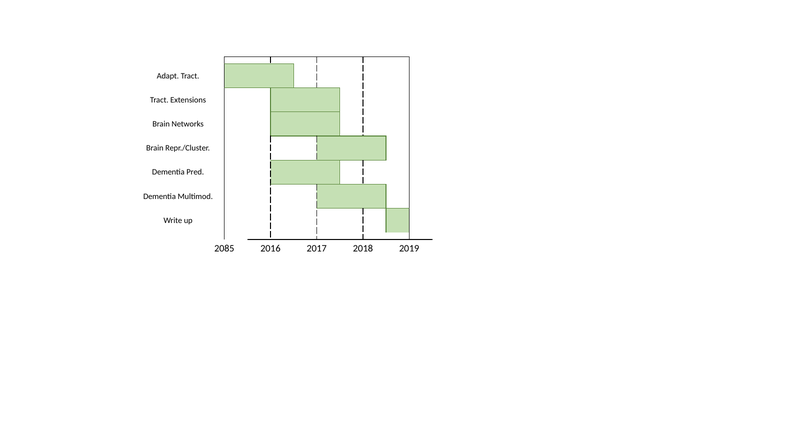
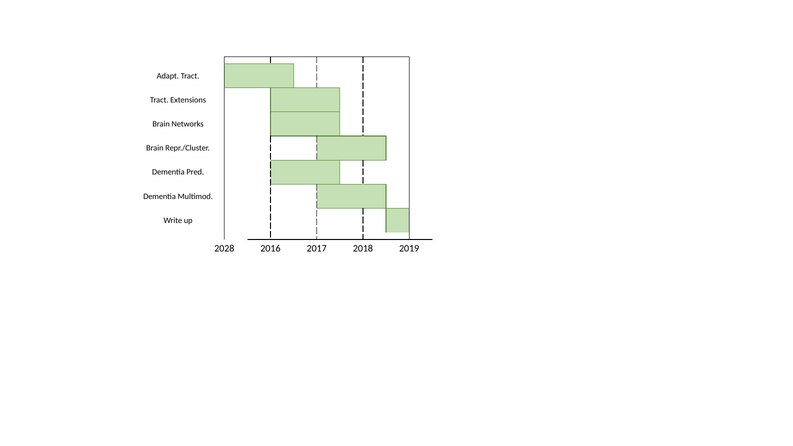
2085: 2085 -> 2028
